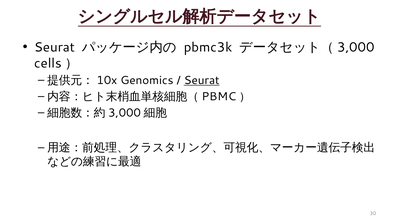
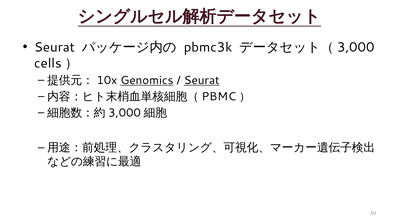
Genomics underline: none -> present
